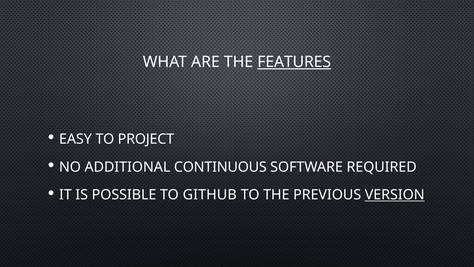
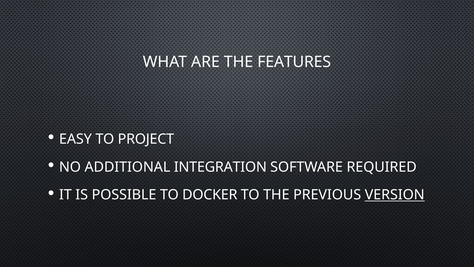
FEATURES underline: present -> none
CONTINUOUS: CONTINUOUS -> INTEGRATION
GITHUB: GITHUB -> DOCKER
